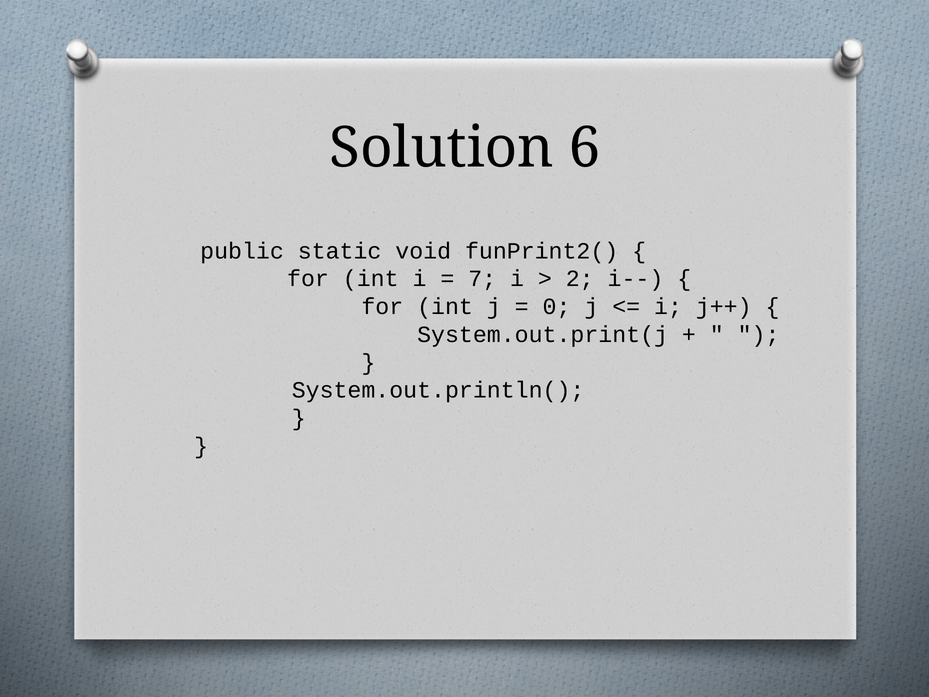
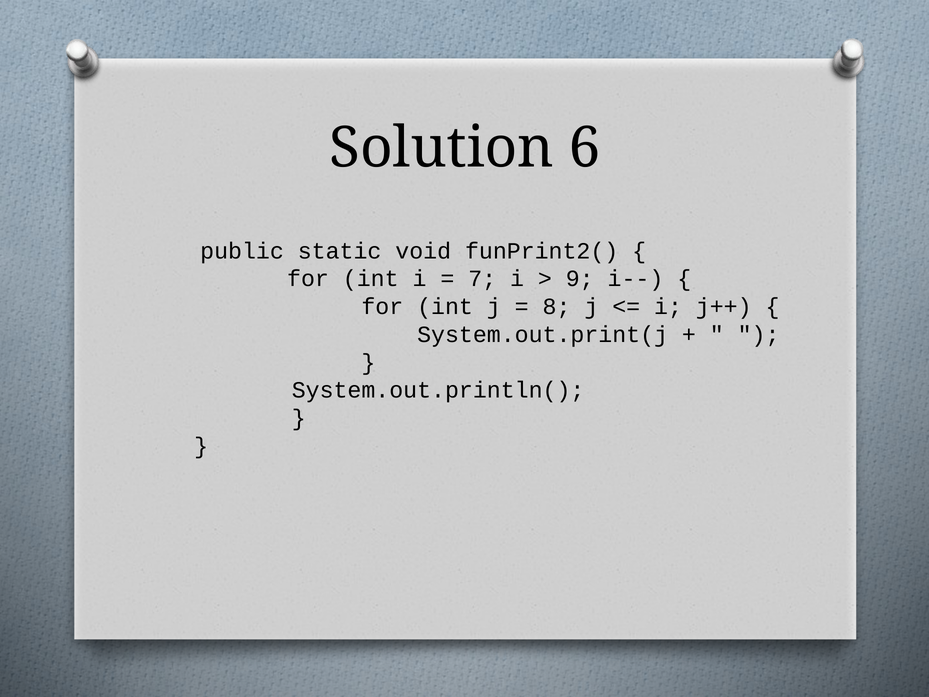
2: 2 -> 9
0: 0 -> 8
